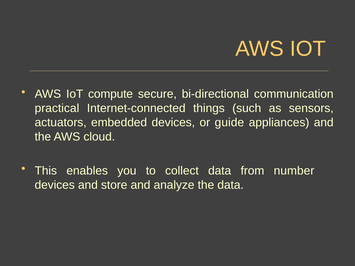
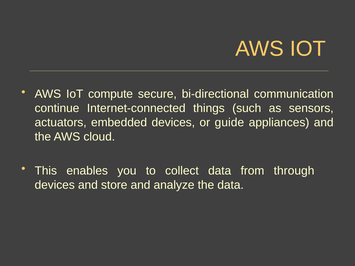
practical: practical -> continue
number: number -> through
